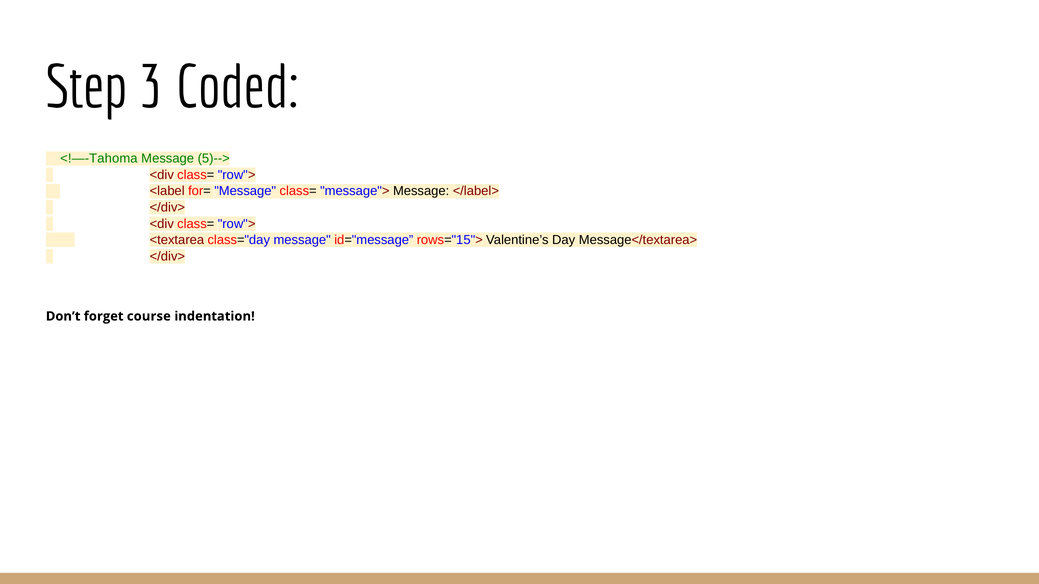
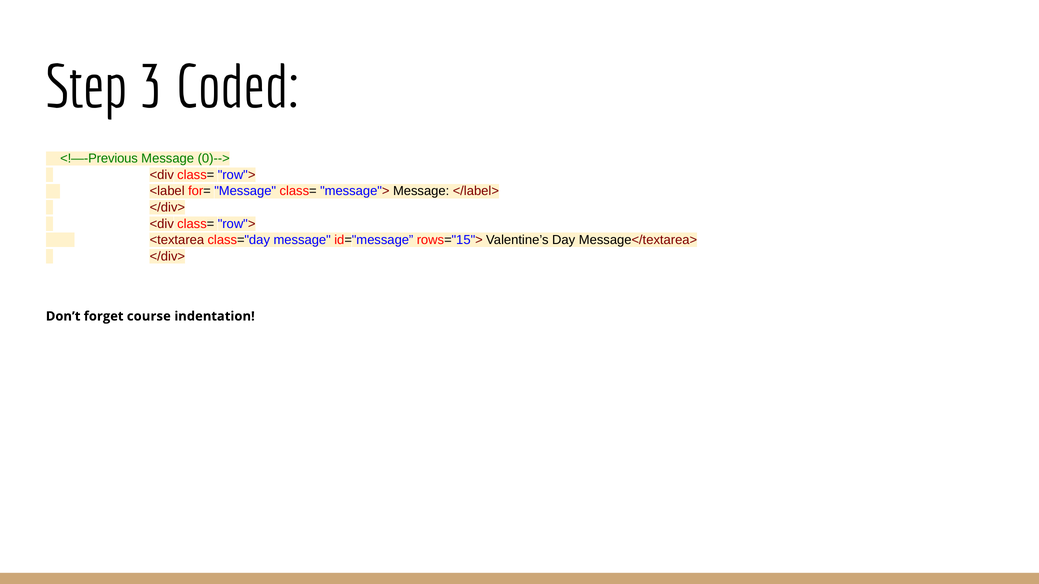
<!—-Tahoma: <!—-Tahoma -> <!—-Previous
5)-->: 5)--> -> 0)-->
